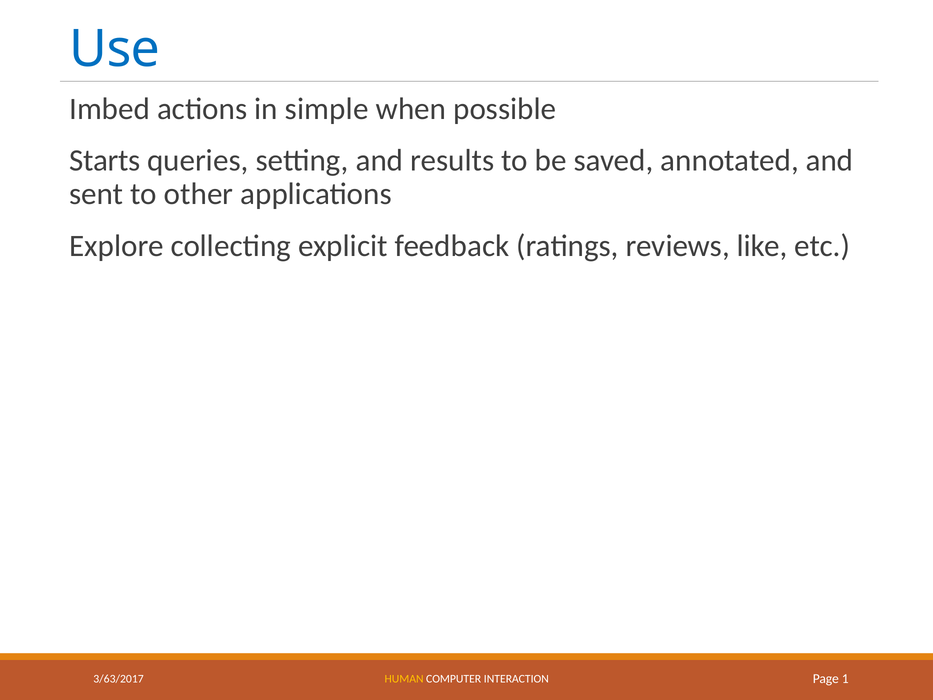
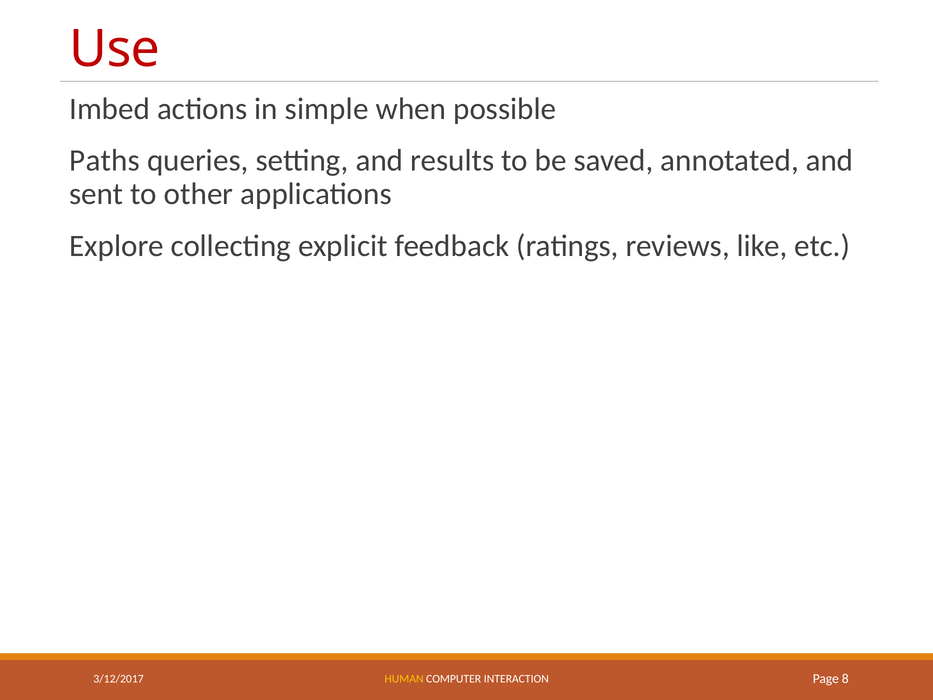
Use colour: blue -> red
Starts: Starts -> Paths
3/63/2017: 3/63/2017 -> 3/12/2017
1: 1 -> 8
